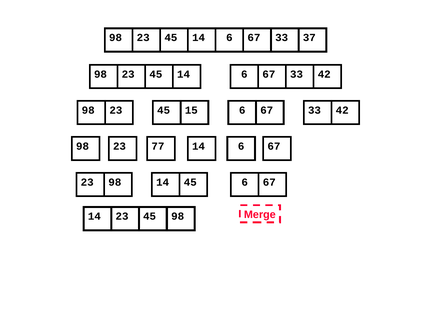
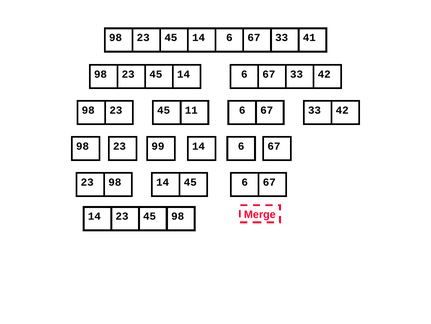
37: 37 -> 41
15: 15 -> 11
77: 77 -> 99
